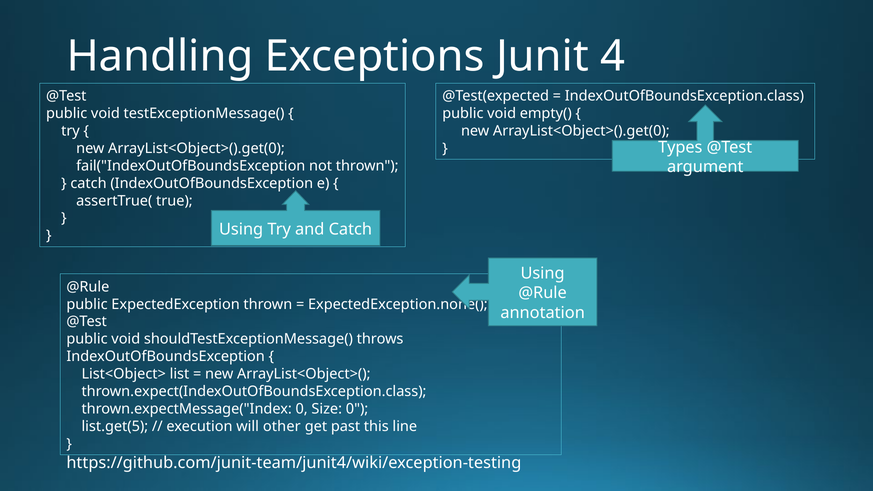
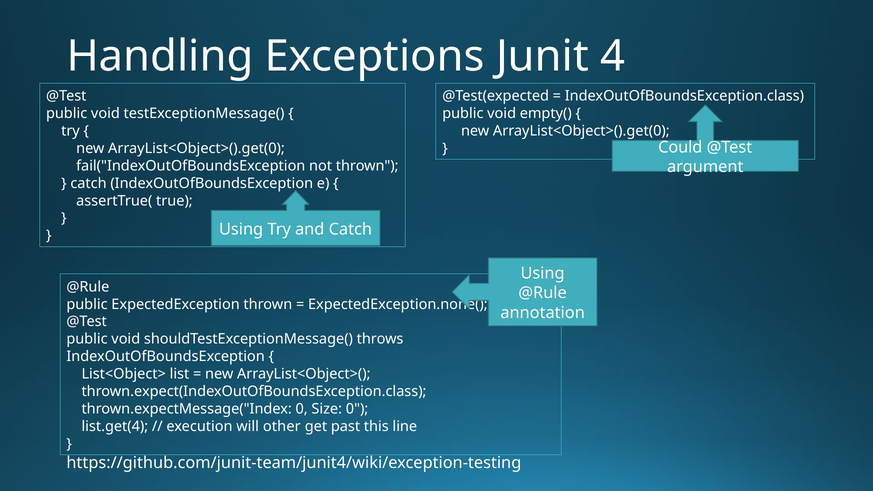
Types: Types -> Could
list.get(5: list.get(5 -> list.get(4
